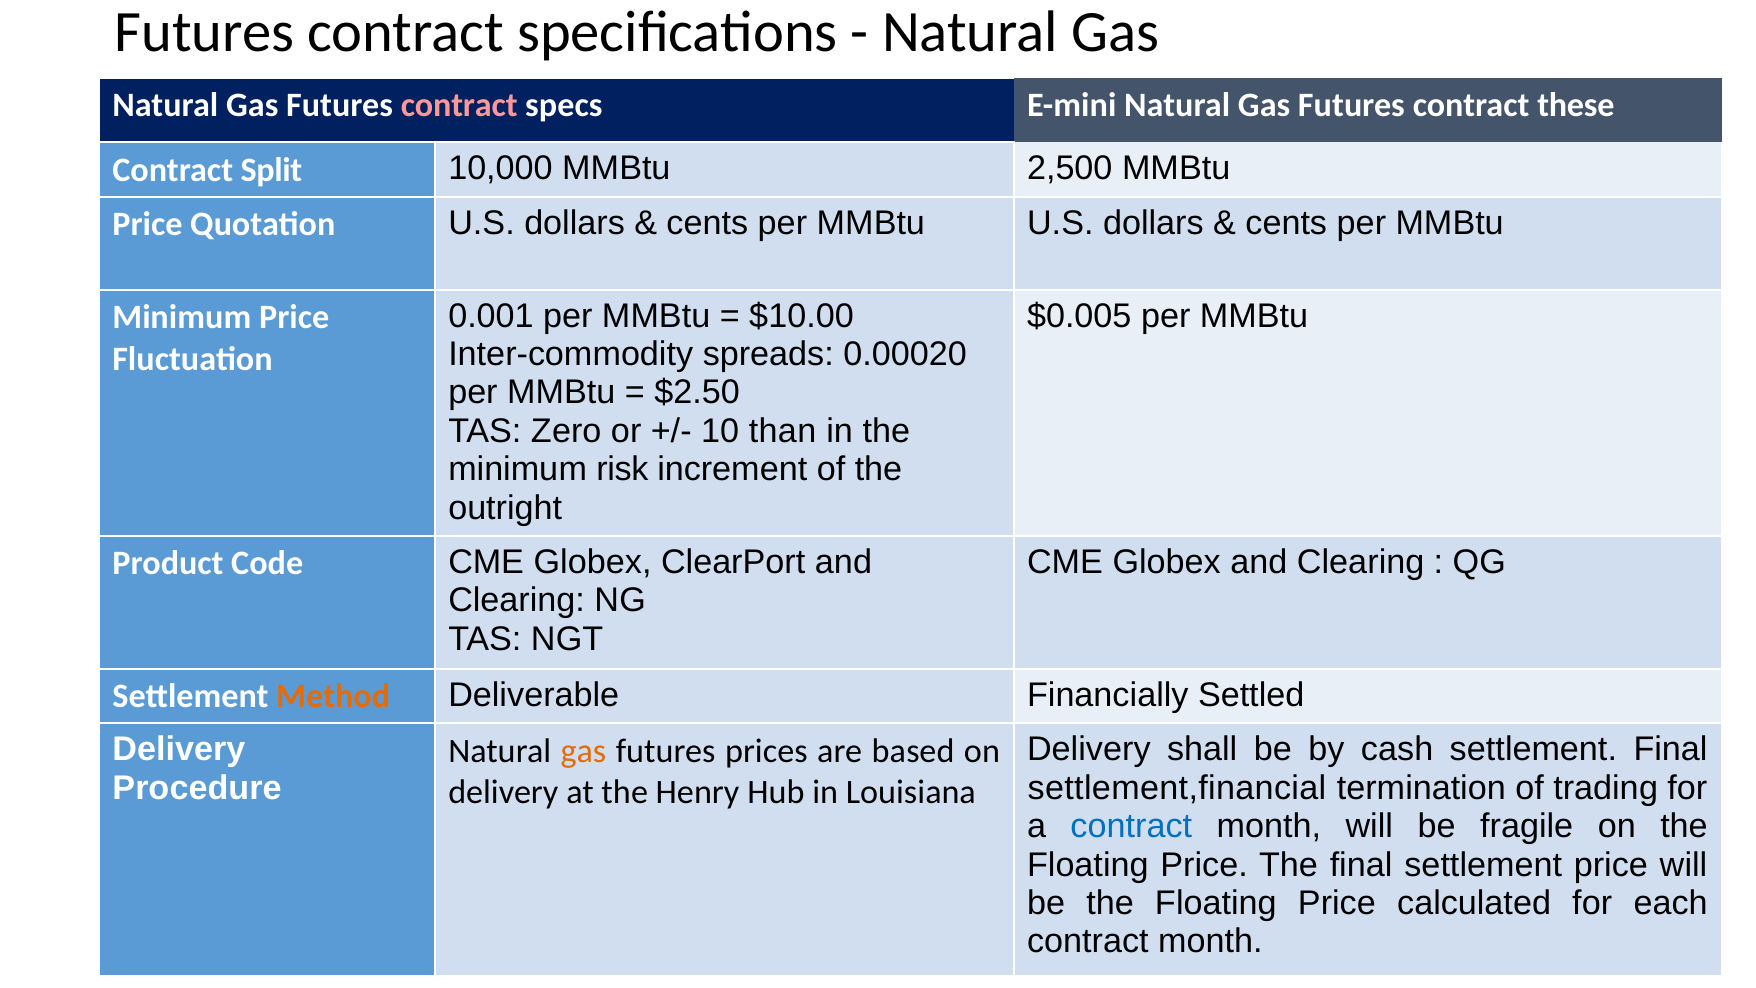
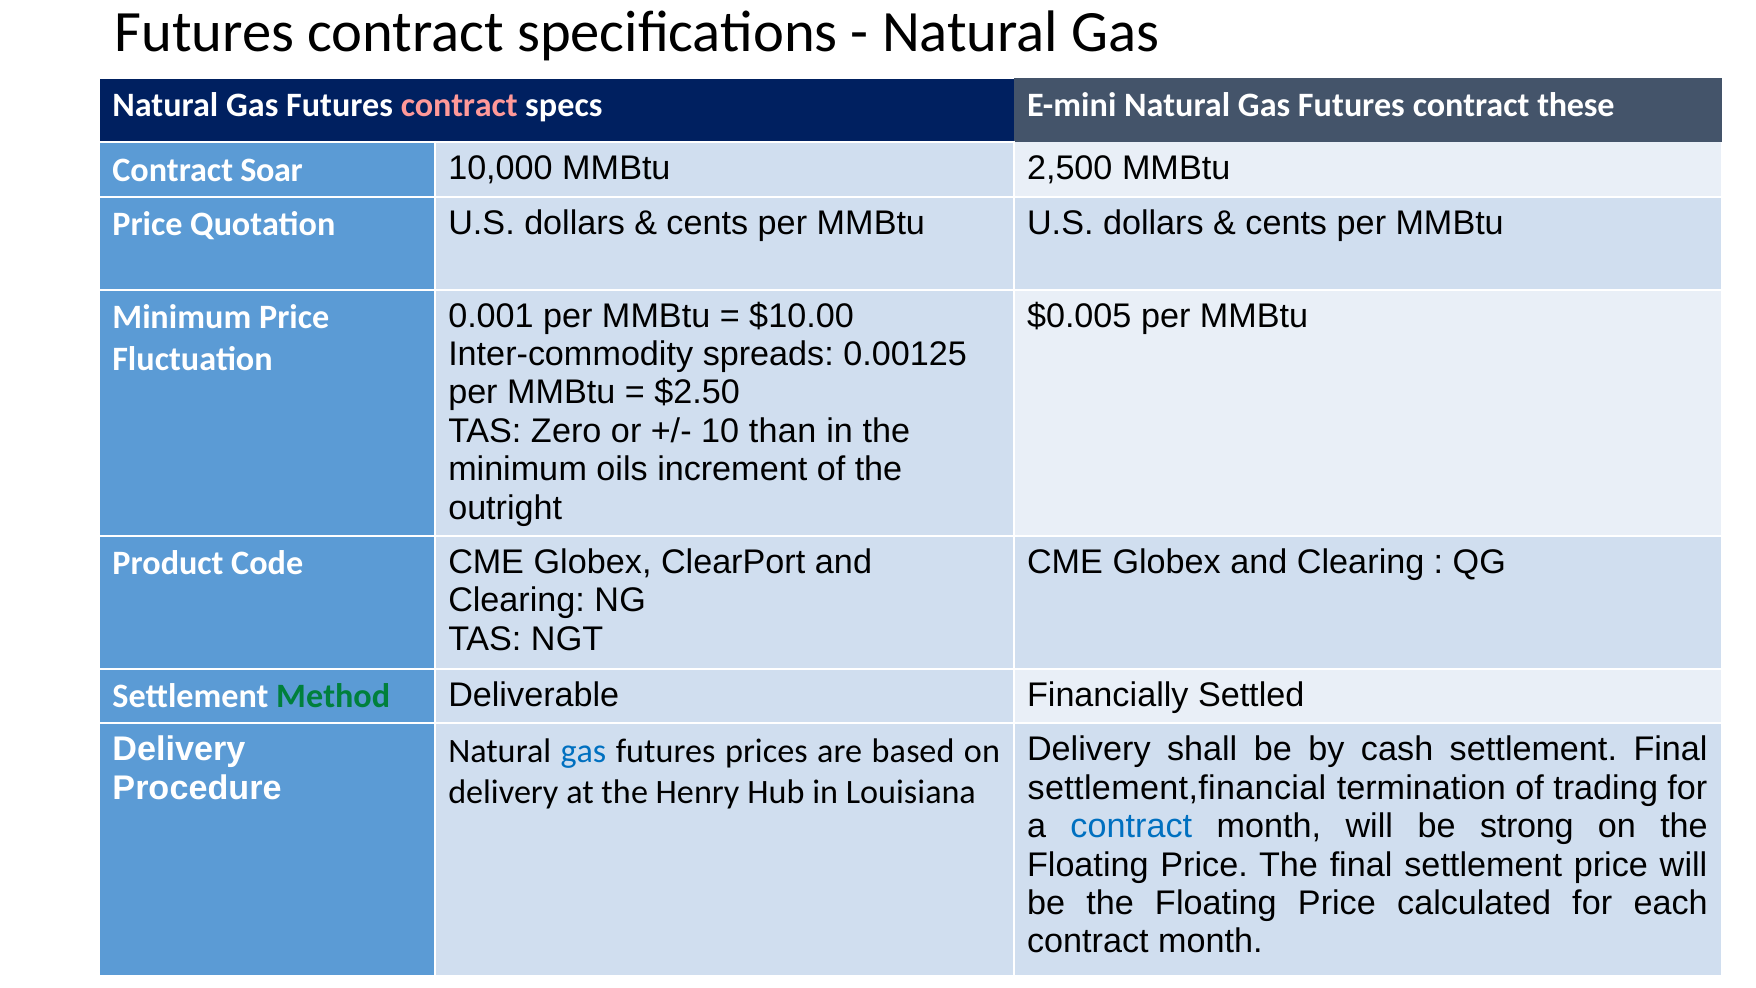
Split: Split -> Soar
0.00020: 0.00020 -> 0.00125
risk: risk -> oils
Method colour: orange -> green
gas at (583, 751) colour: orange -> blue
fragile: fragile -> strong
